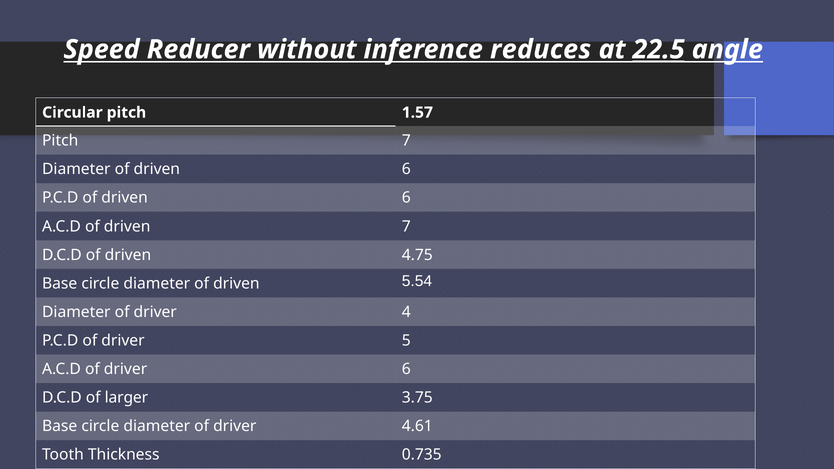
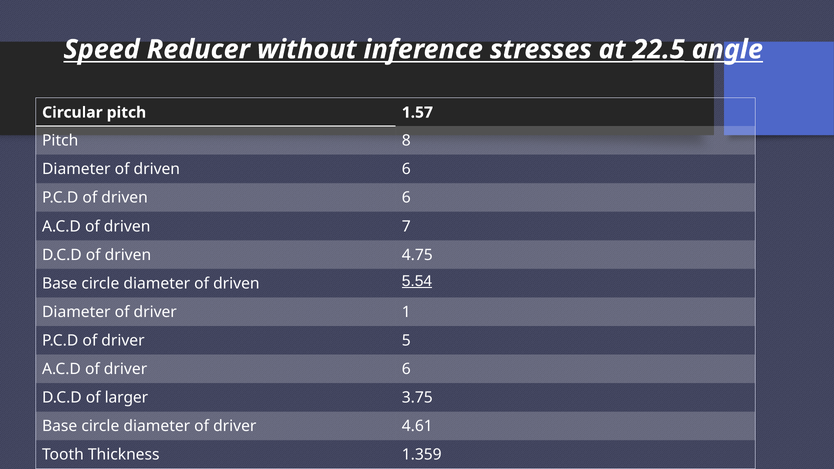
reduces: reduces -> stresses
Pitch 7: 7 -> 8
5.54 underline: none -> present
4: 4 -> 1
0.735: 0.735 -> 1.359
